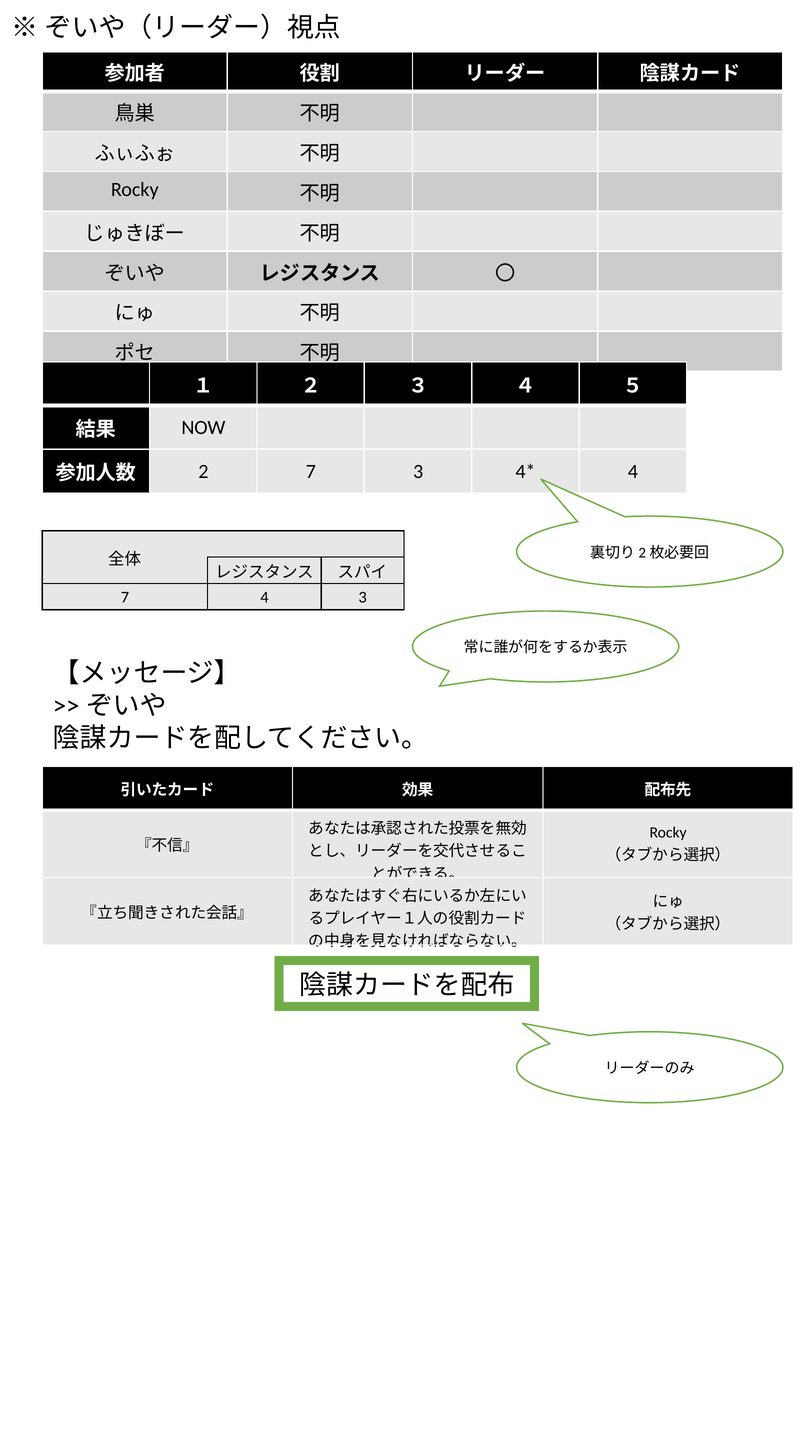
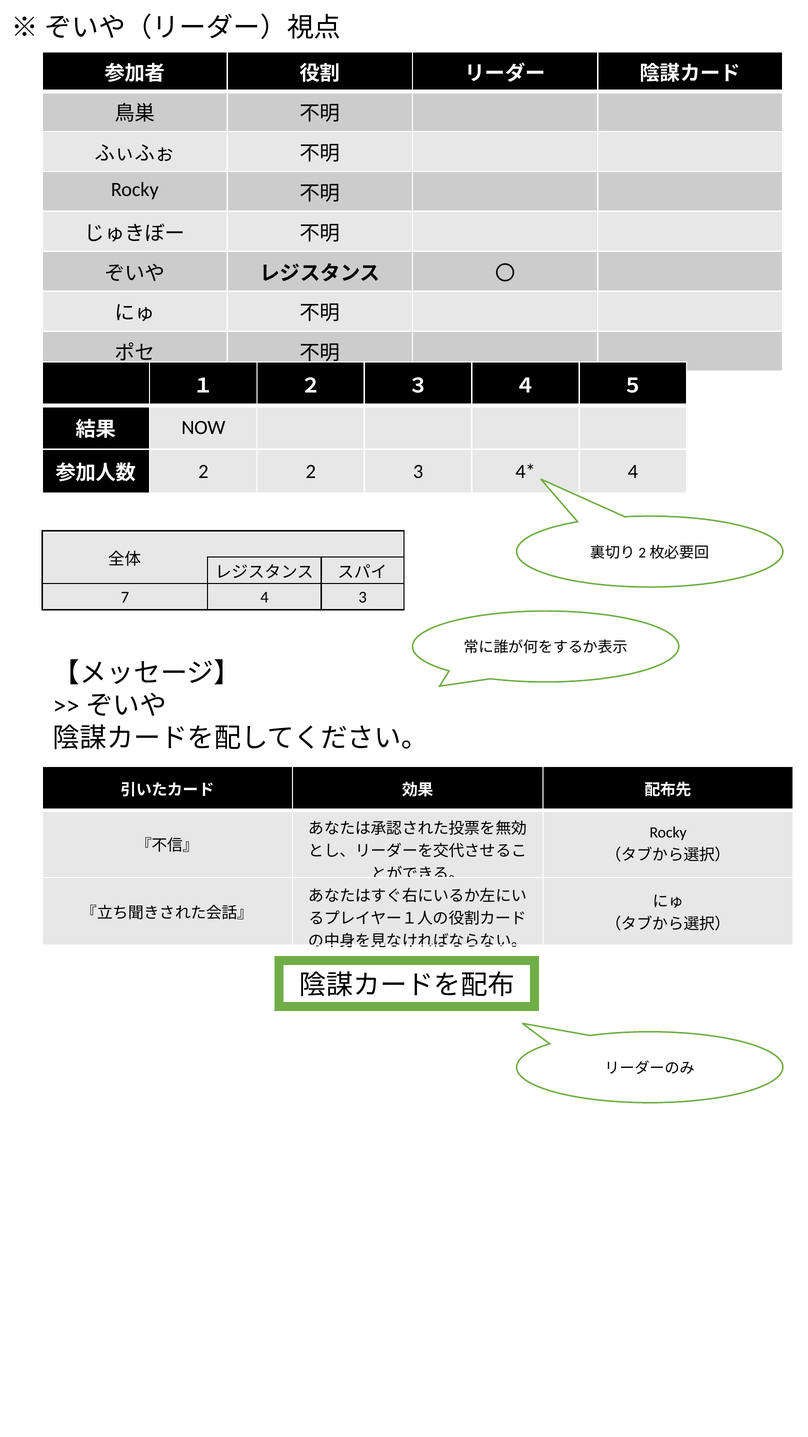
2 7: 7 -> 2
